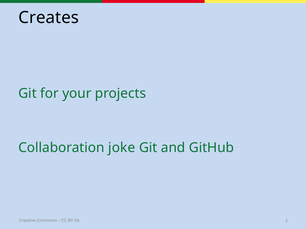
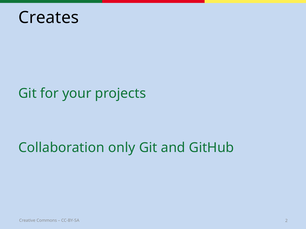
joke: joke -> only
